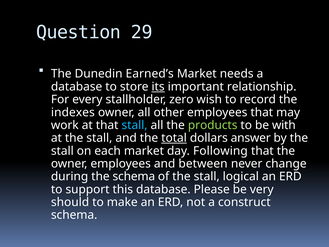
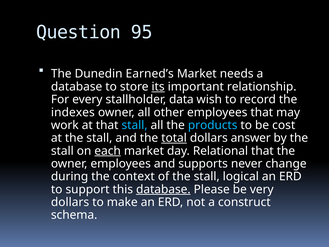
29: 29 -> 95
zero: zero -> data
products colour: light green -> light blue
with: with -> cost
each underline: none -> present
Following: Following -> Relational
between: between -> supports
the schema: schema -> context
database at (163, 189) underline: none -> present
should at (70, 202): should -> dollars
